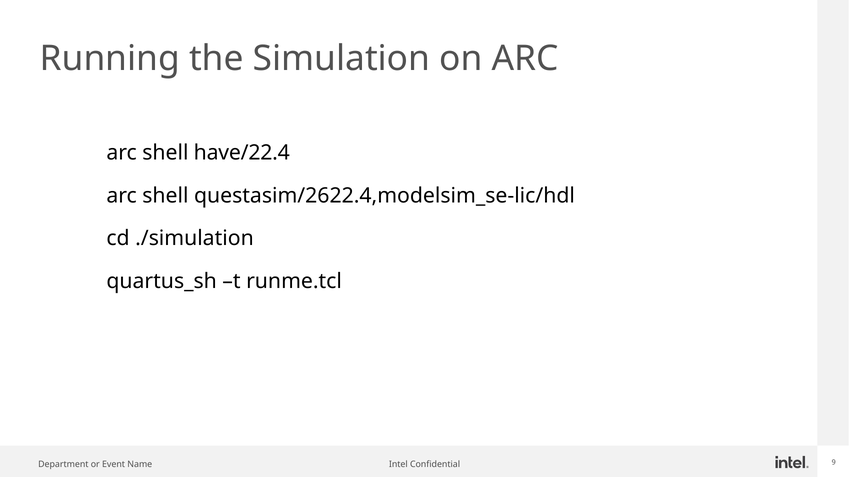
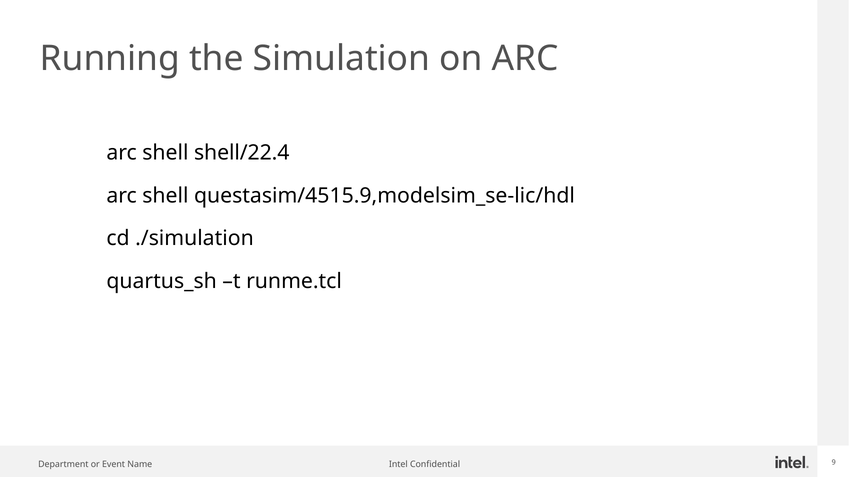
have/22.4: have/22.4 -> shell/22.4
questasim/2622.4,modelsim_se-lic/hdl: questasim/2622.4,modelsim_se-lic/hdl -> questasim/4515.9,modelsim_se-lic/hdl
